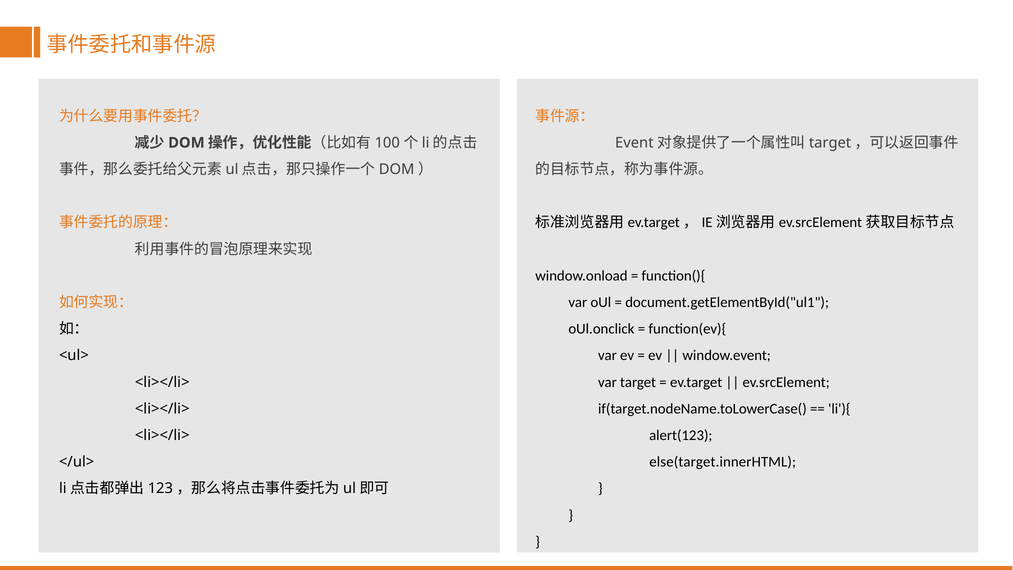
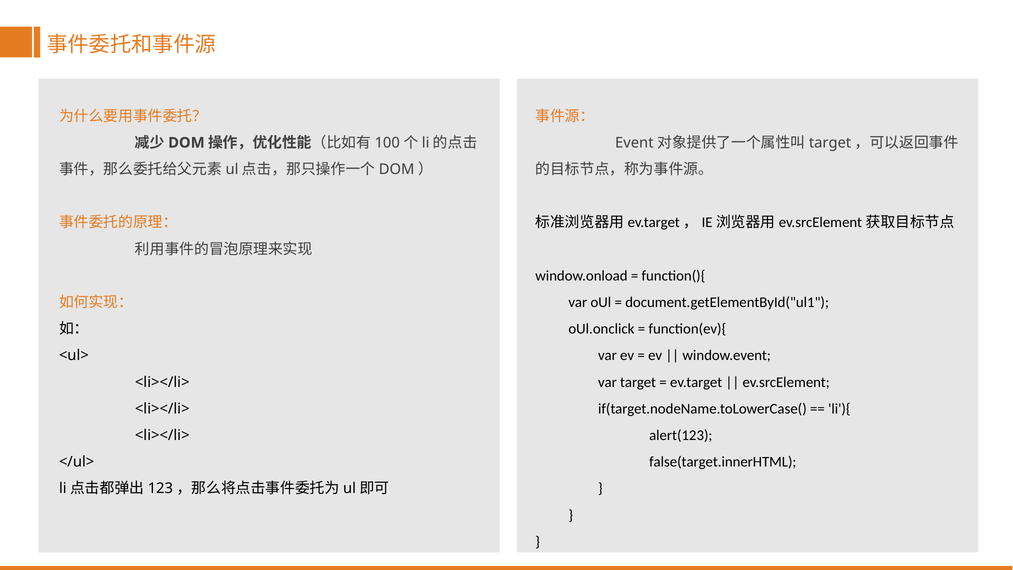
else(target.innerHTML: else(target.innerHTML -> false(target.innerHTML
